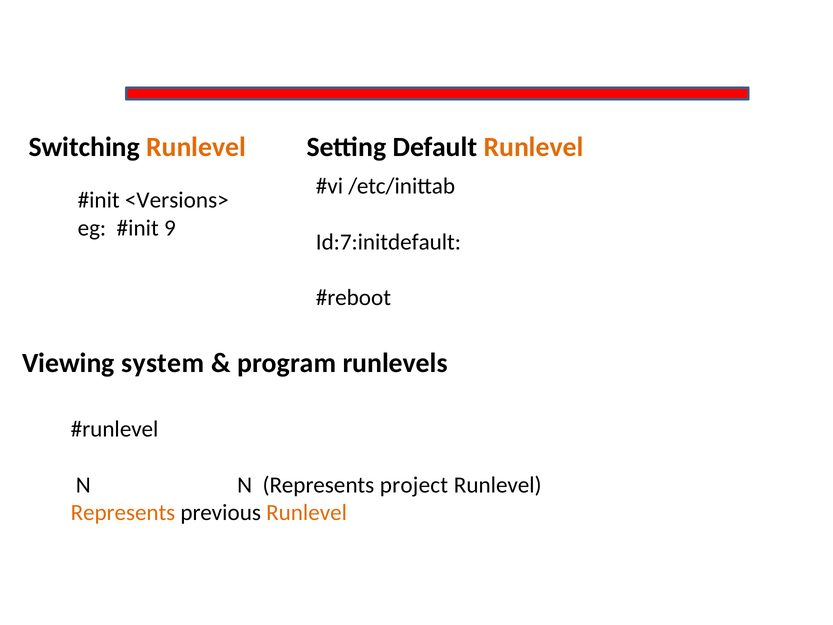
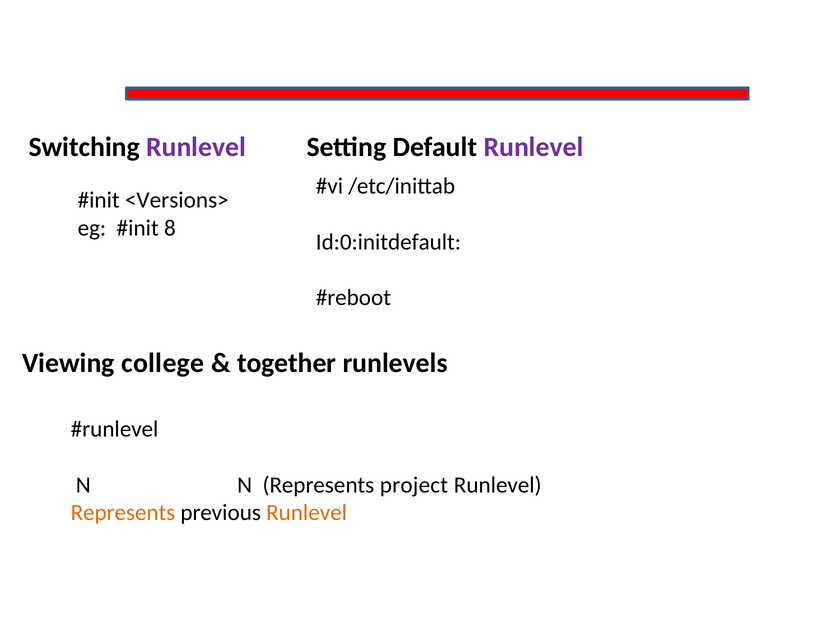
Runlevel at (196, 147) colour: orange -> purple
Runlevel at (533, 147) colour: orange -> purple
9: 9 -> 8
Id:7:initdefault: Id:7:initdefault -> Id:0:initdefault
system: system -> college
program: program -> together
